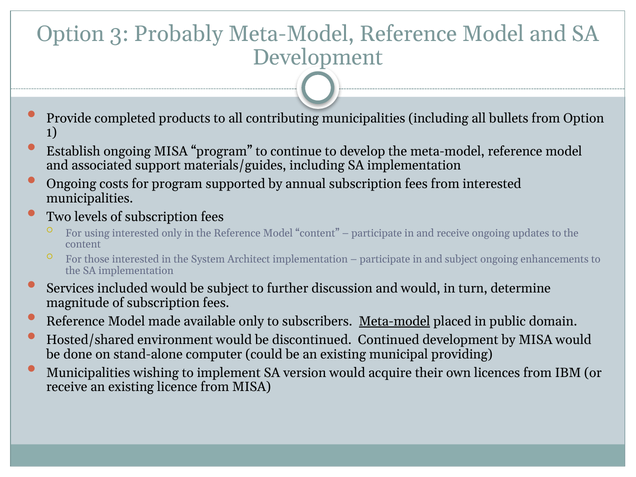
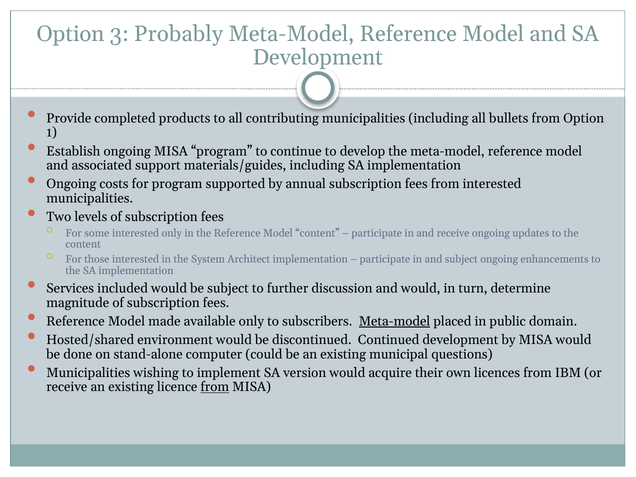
using: using -> some
providing: providing -> questions
from at (215, 387) underline: none -> present
